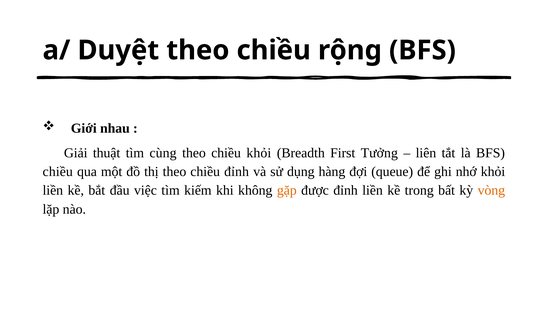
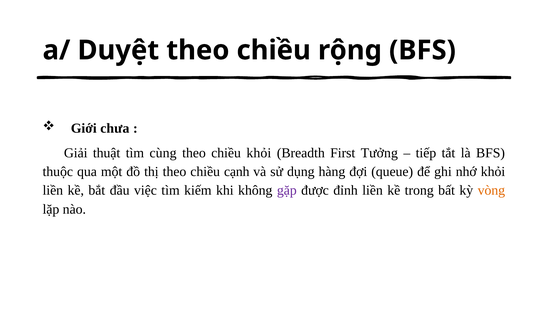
nhau: nhau -> chưa
liên: liên -> tiếp
chiều at (58, 171): chiều -> thuộc
chiều đỉnh: đỉnh -> cạnh
gặp colour: orange -> purple
